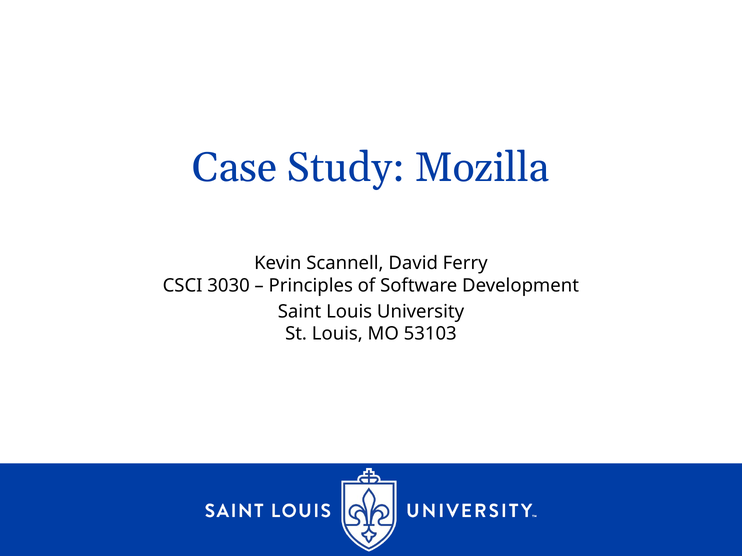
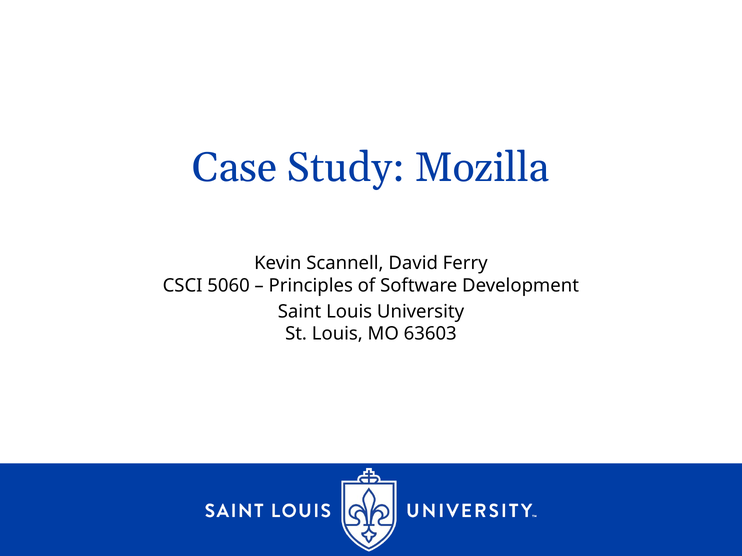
3030: 3030 -> 5060
53103: 53103 -> 63603
